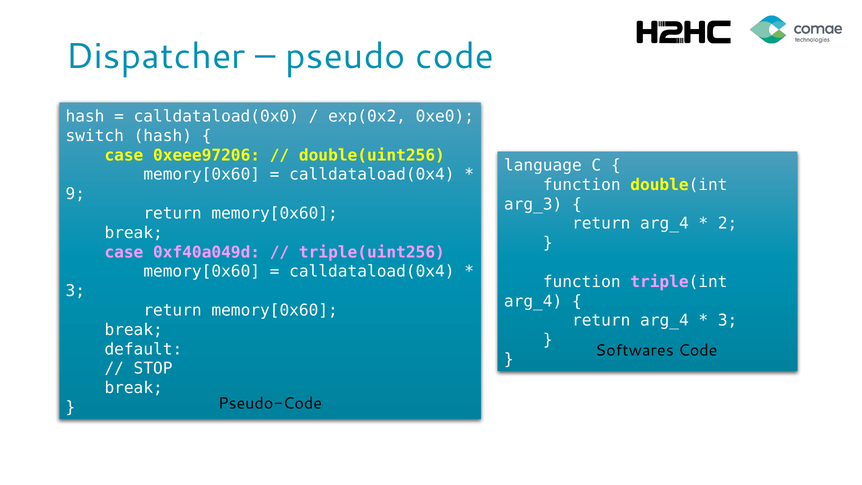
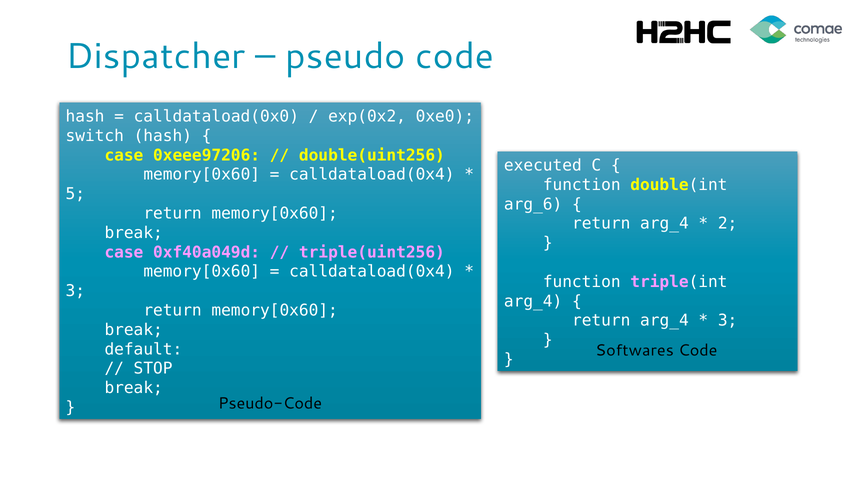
language: language -> executed
9: 9 -> 5
arg_3: arg_3 -> arg_6
